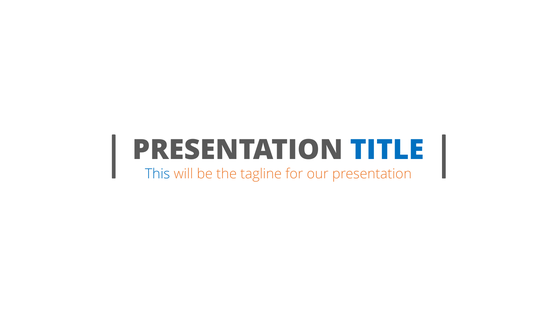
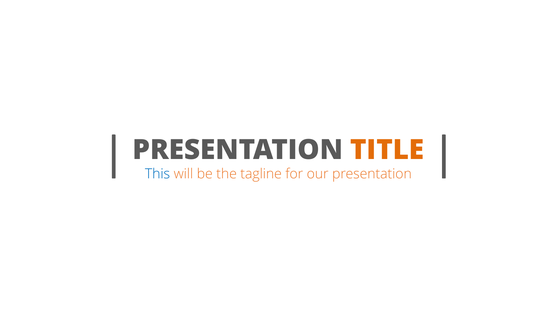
TITLE colour: blue -> orange
